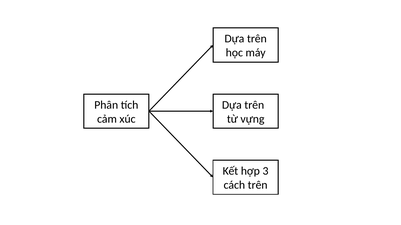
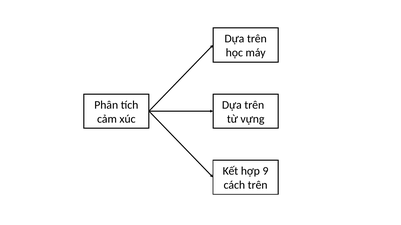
3: 3 -> 9
